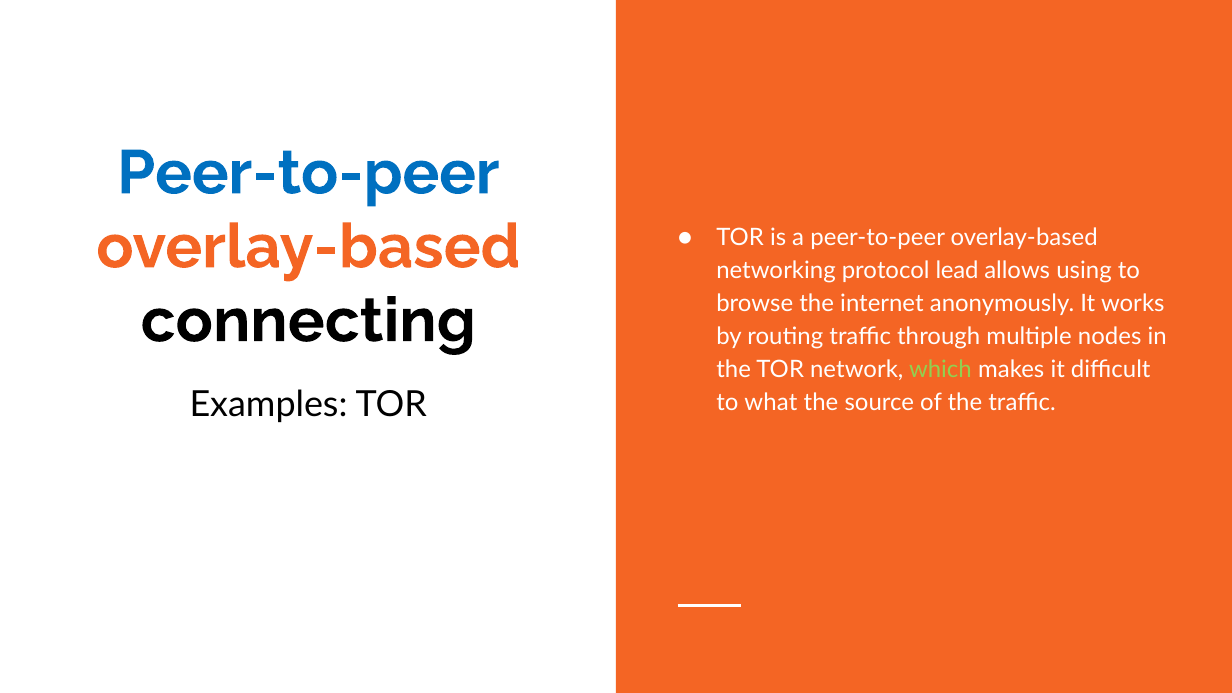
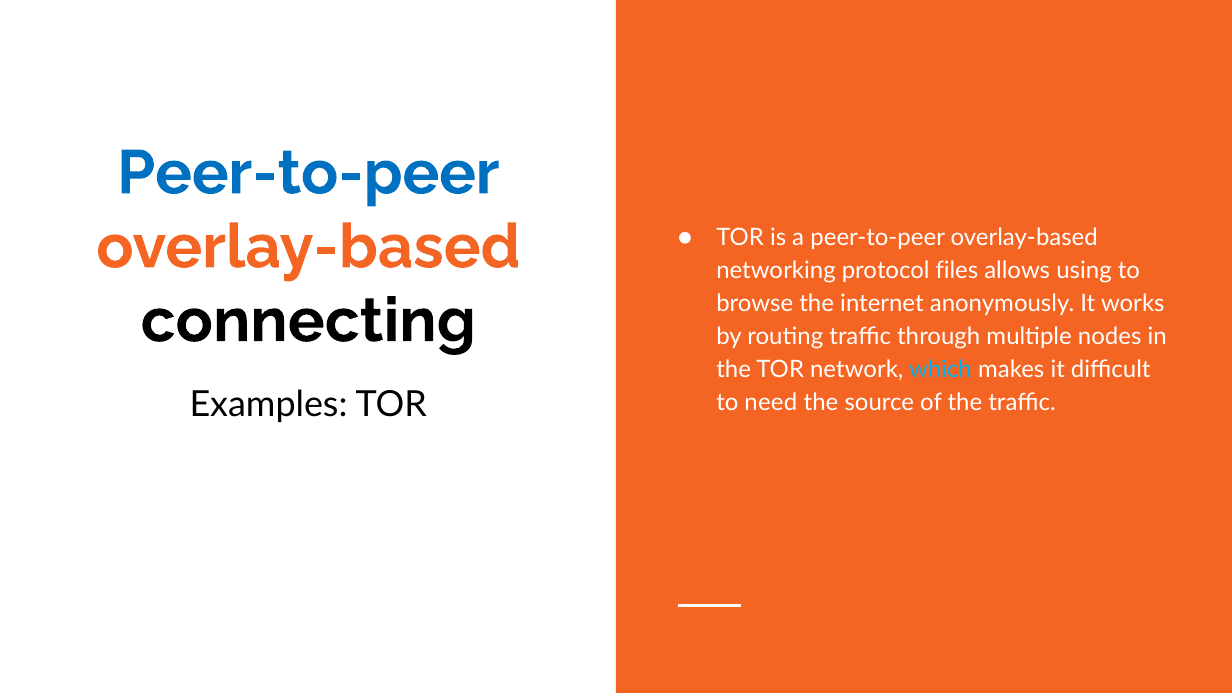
lead: lead -> files
which colour: light green -> light blue
what: what -> need
